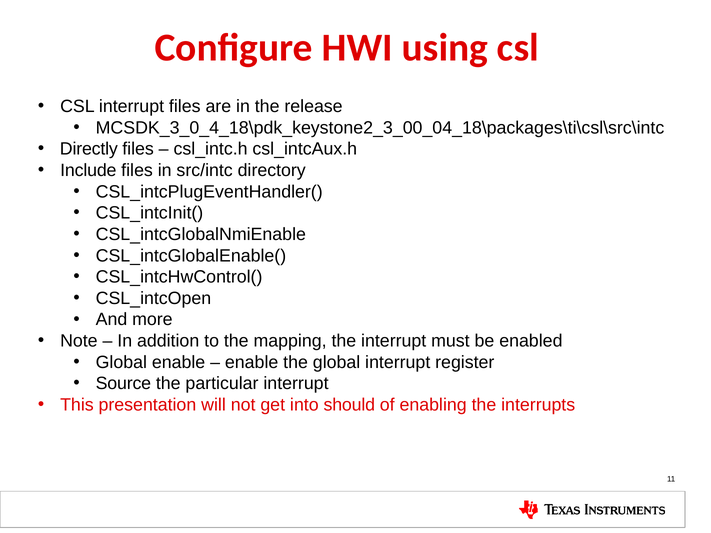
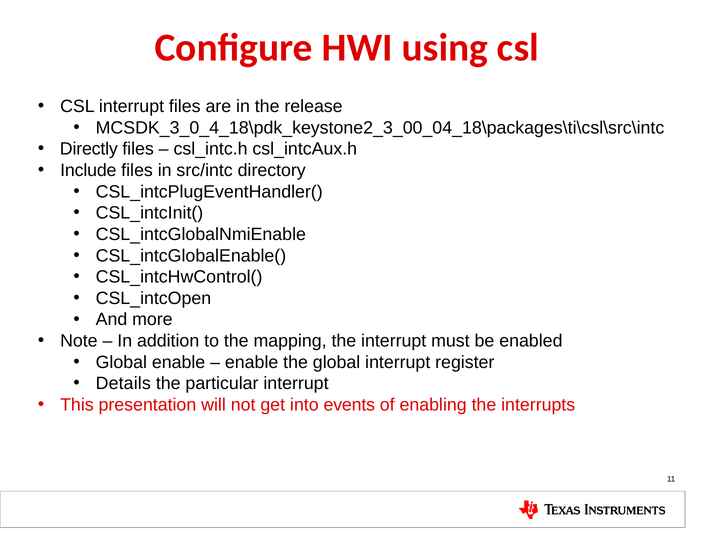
Source: Source -> Details
should: should -> events
